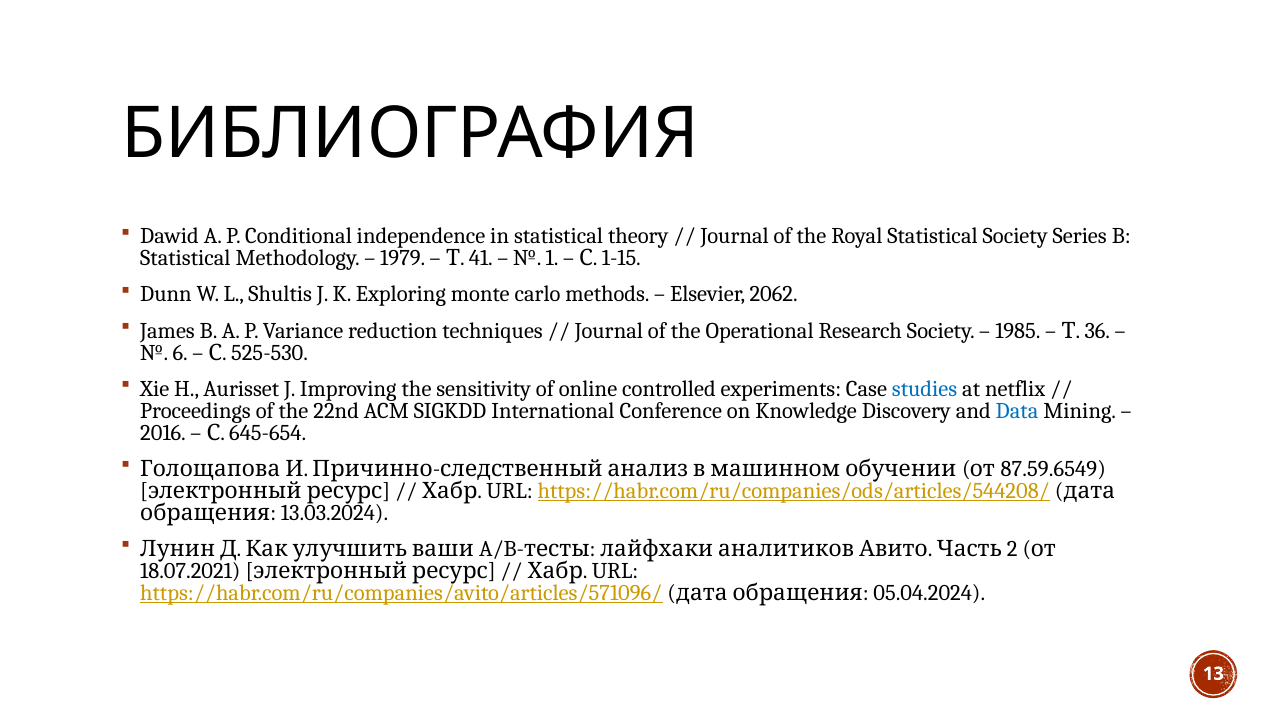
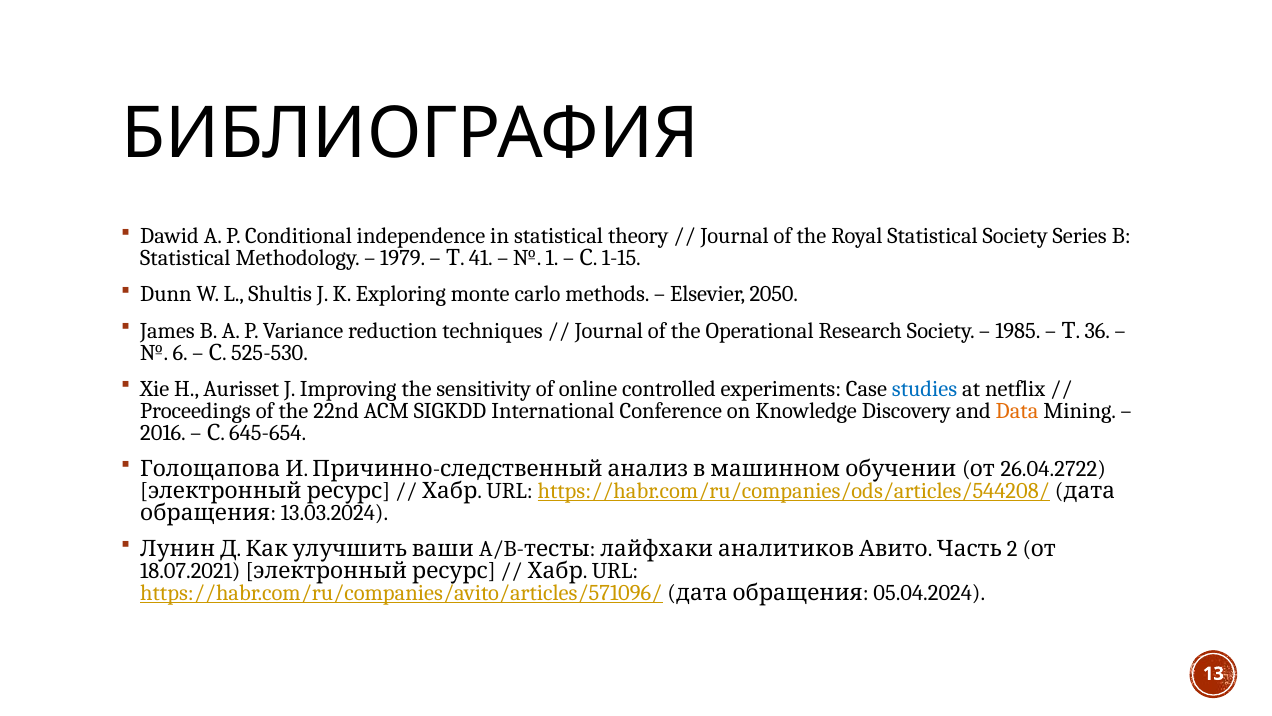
2062: 2062 -> 2050
Data colour: blue -> orange
87.59.6549: 87.59.6549 -> 26.04.2722
